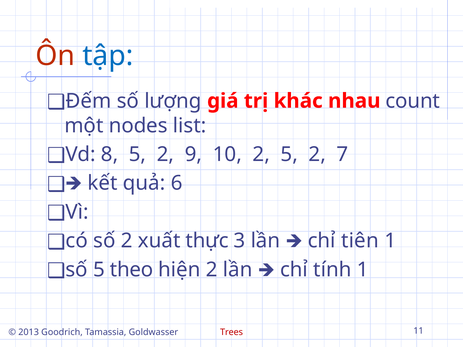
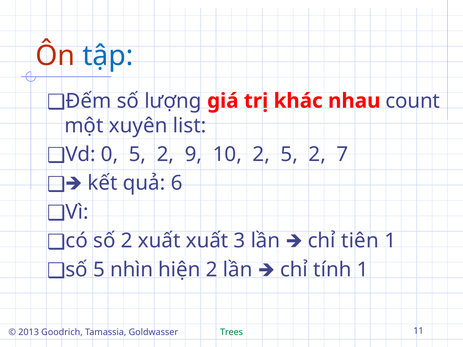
nodes: nodes -> xuyên
8: 8 -> 0
xuất thực: thực -> xuất
theo: theo -> nhìn
Trees colour: red -> green
